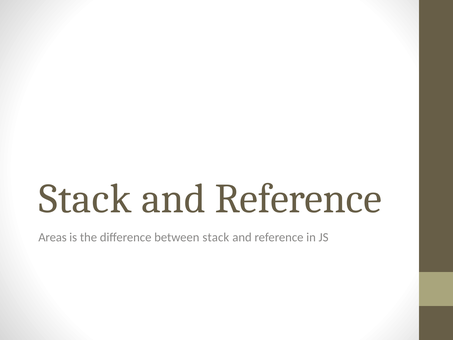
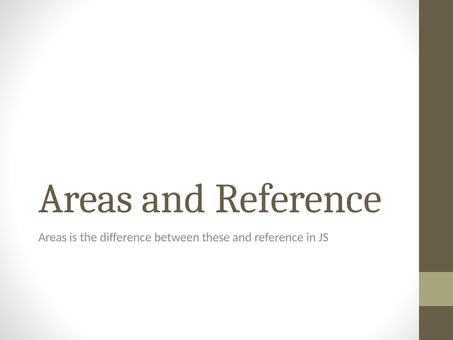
Stack at (85, 199): Stack -> Areas
between stack: stack -> these
